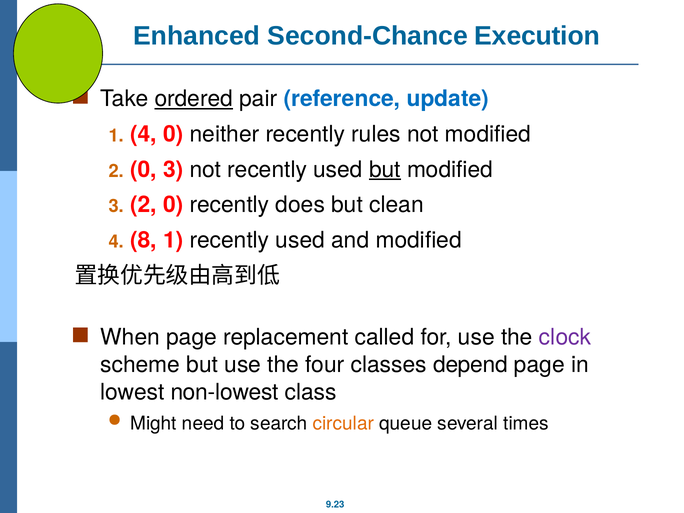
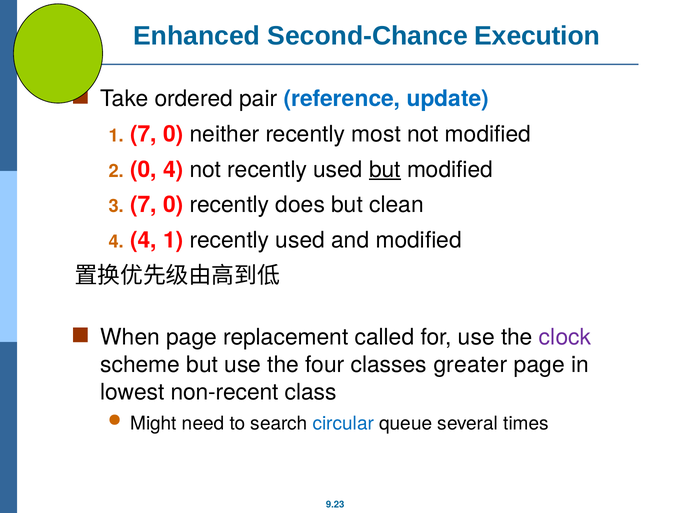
ordered underline: present -> none
1 4: 4 -> 7
rules: rules -> most
0 3: 3 -> 4
2 at (144, 205): 2 -> 7
8 at (144, 240): 8 -> 4
depend: depend -> greater
non-lowest: non-lowest -> non-recent
circular colour: orange -> blue
